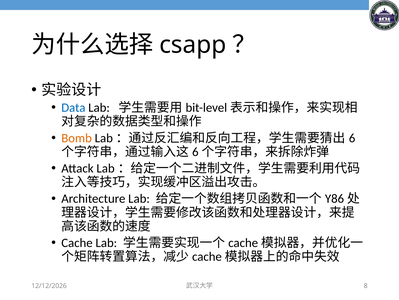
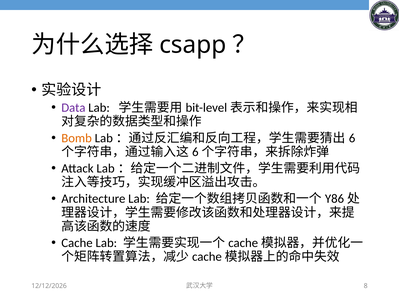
Data colour: blue -> purple
